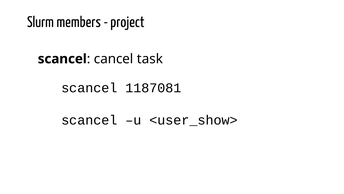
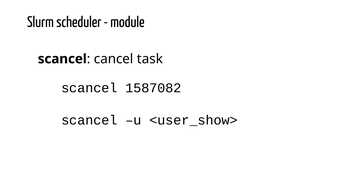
members: members -> scheduler
project: project -> module
1187081: 1187081 -> 1587082
